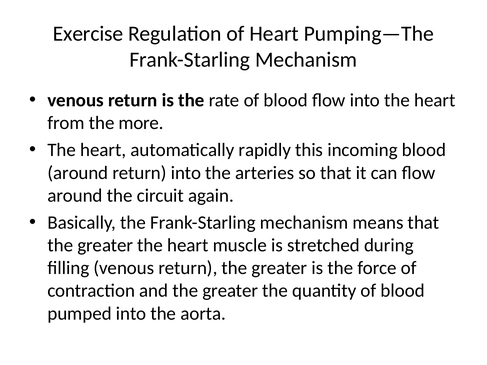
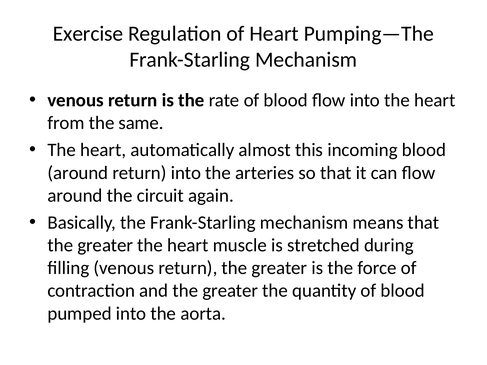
more: more -> same
rapidly: rapidly -> almost
